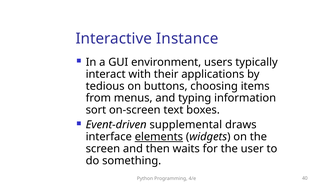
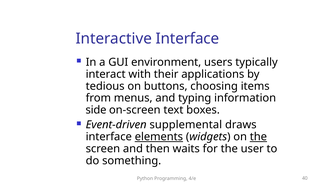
Interactive Instance: Instance -> Interface
sort: sort -> side
the at (258, 137) underline: none -> present
